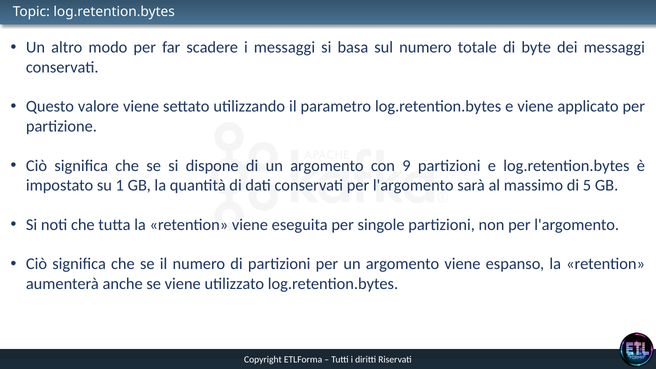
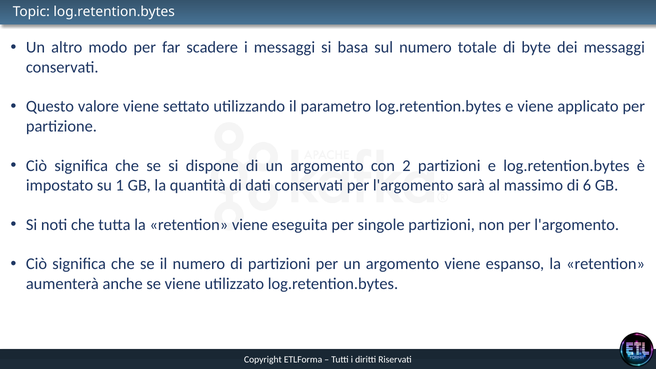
9: 9 -> 2
5: 5 -> 6
